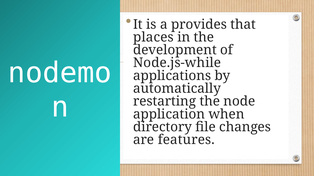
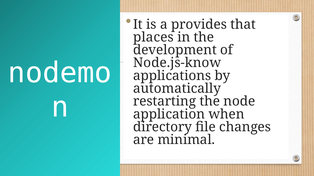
Node.js-while: Node.js-while -> Node.js-know
features: features -> minimal
